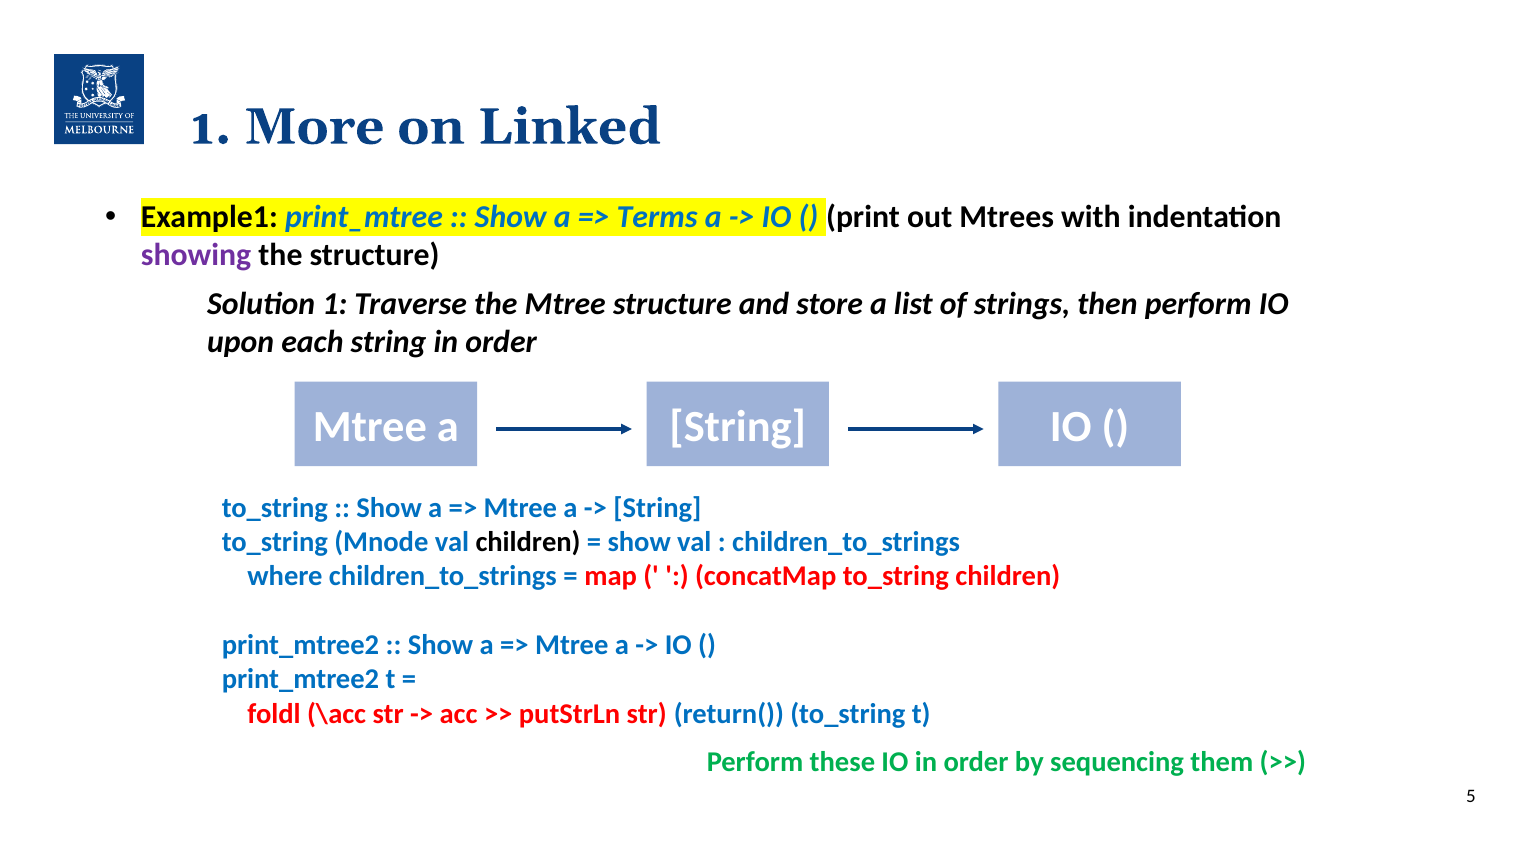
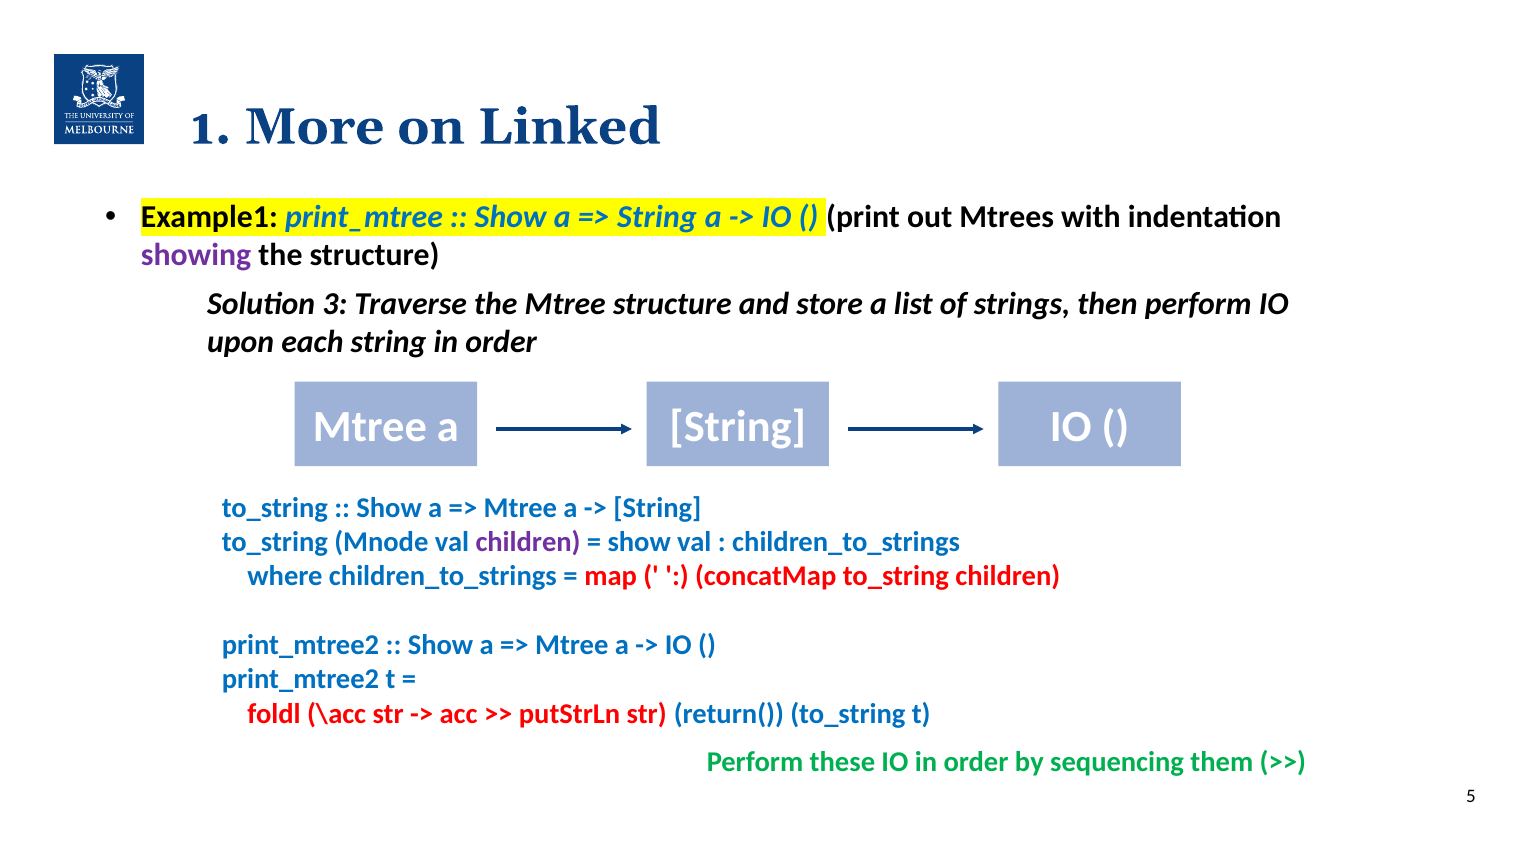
Terms at (657, 217): Terms -> String
Solution 1: 1 -> 3
children at (528, 542) colour: black -> purple
